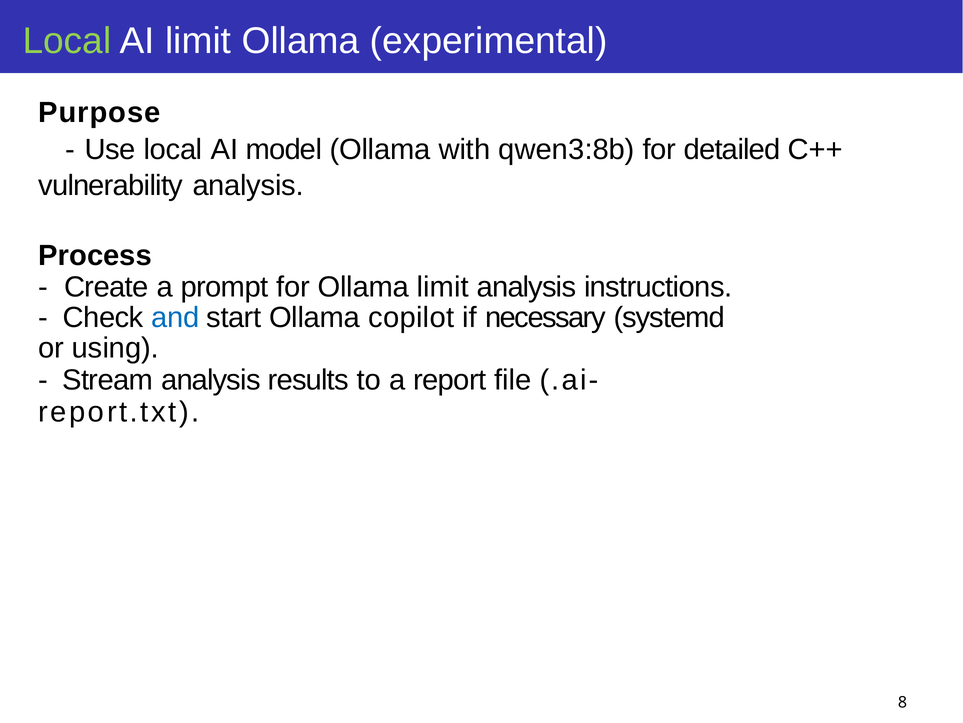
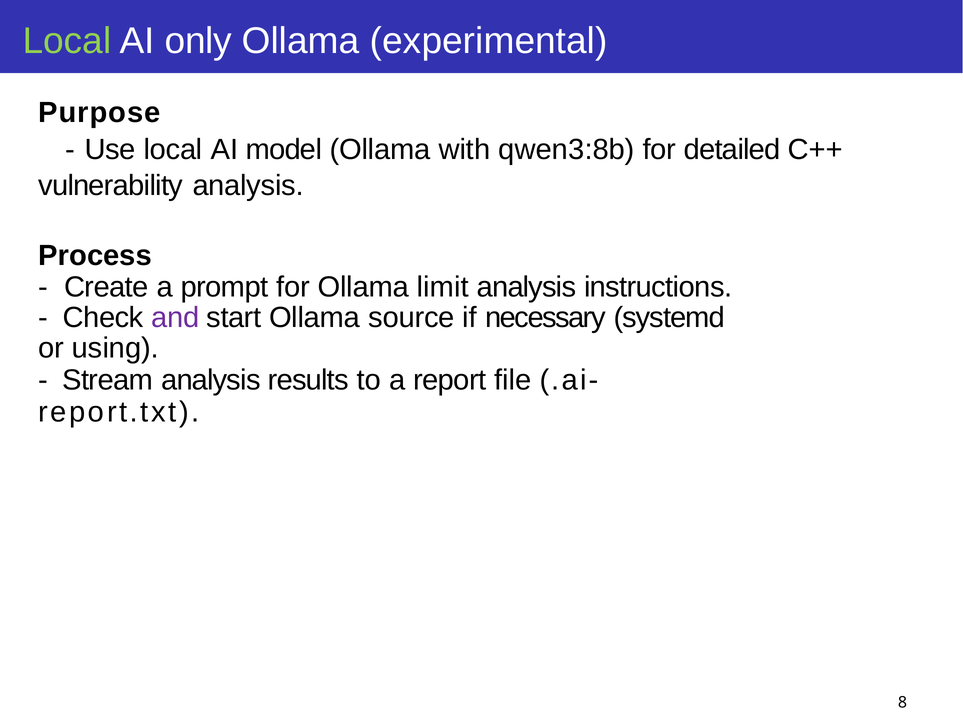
AI limit: limit -> only
and colour: blue -> purple
copilot: copilot -> source
